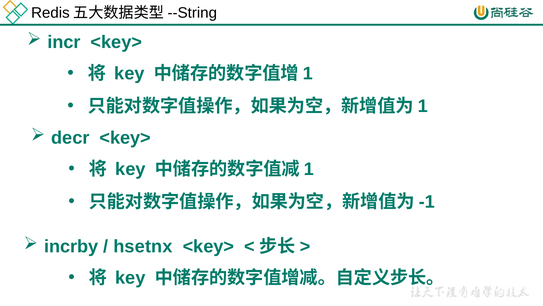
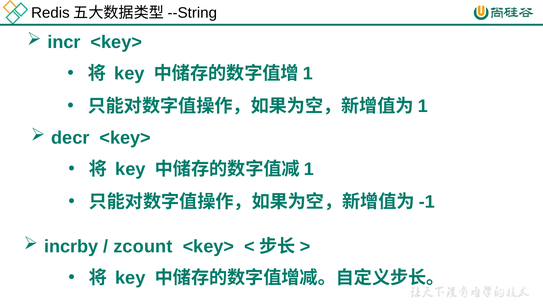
hsetnx: hsetnx -> zcount
